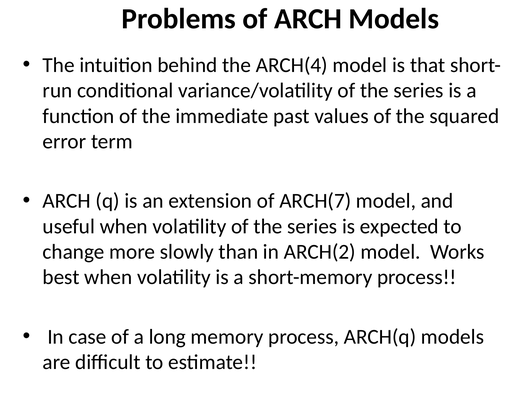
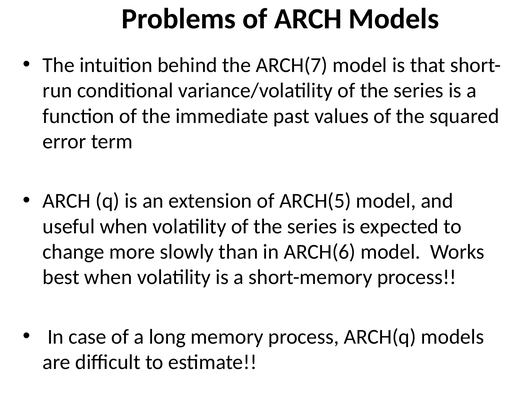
ARCH(4: ARCH(4 -> ARCH(7
ARCH(7: ARCH(7 -> ARCH(5
ARCH(2: ARCH(2 -> ARCH(6
